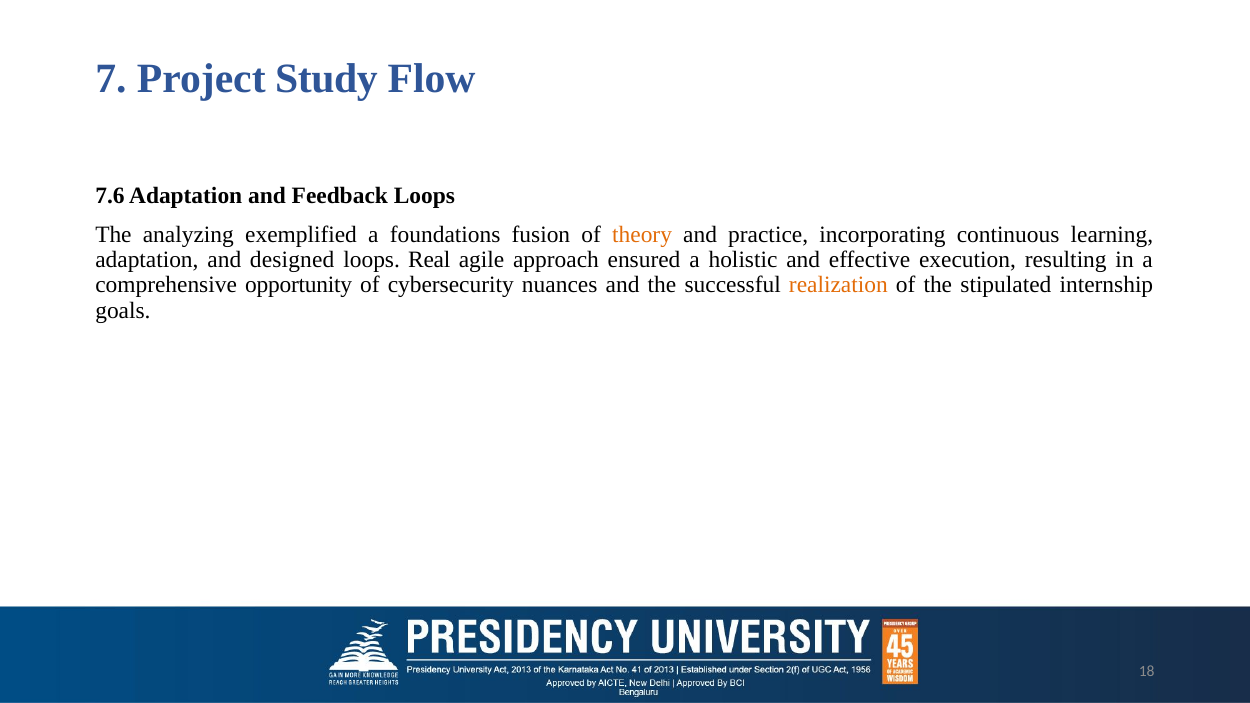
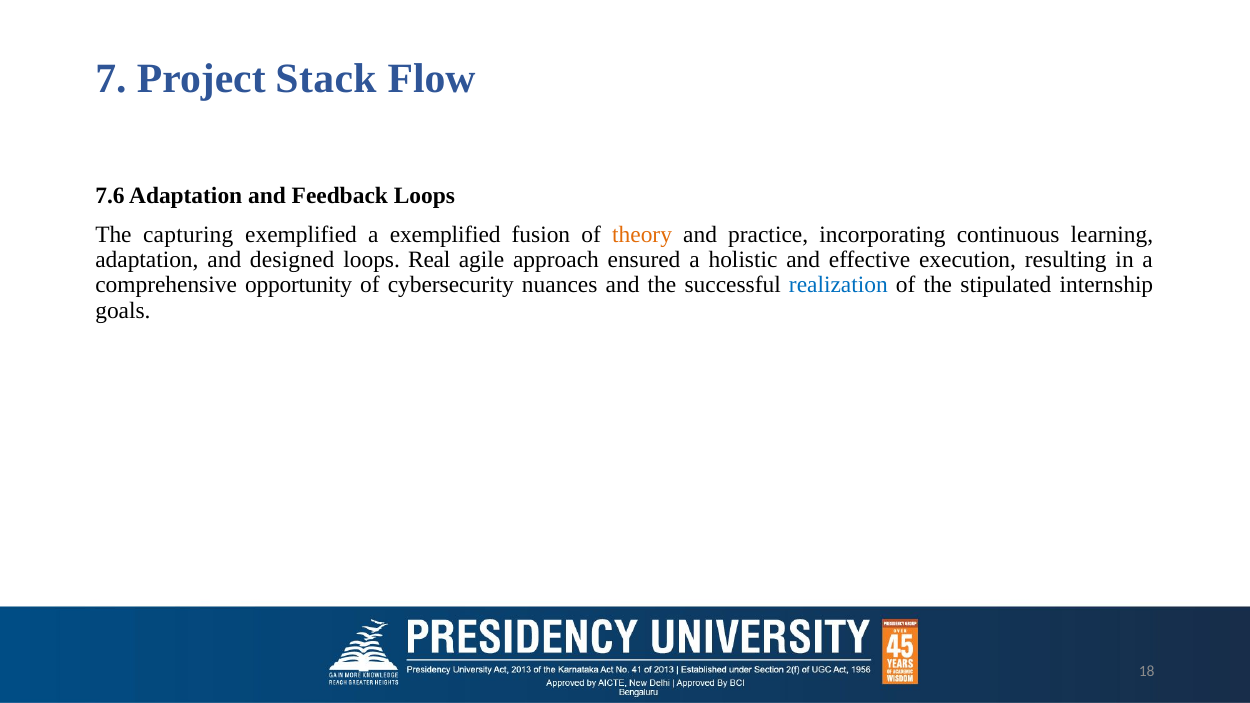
Study: Study -> Stack
analyzing: analyzing -> capturing
a foundations: foundations -> exemplified
realization colour: orange -> blue
